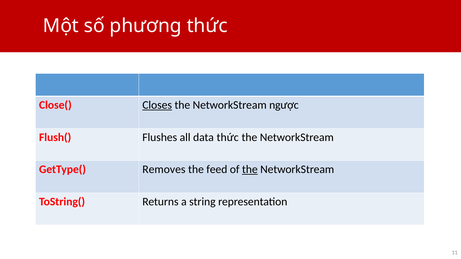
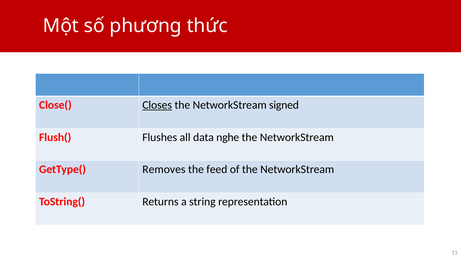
ngược: ngược -> signed
data thức: thức -> nghe
the at (250, 170) underline: present -> none
